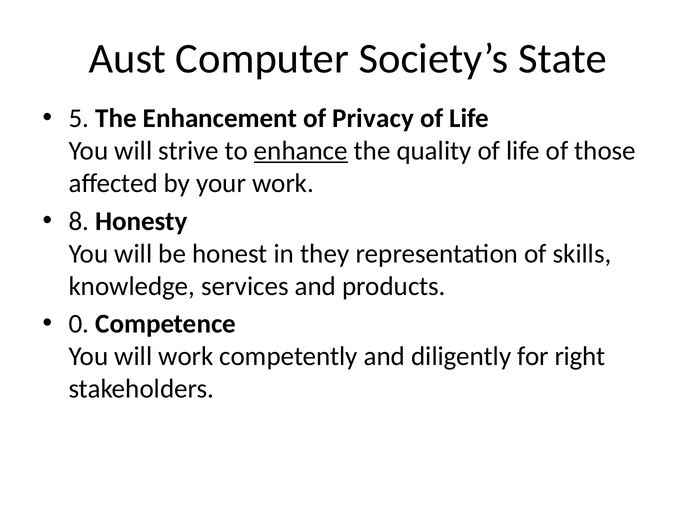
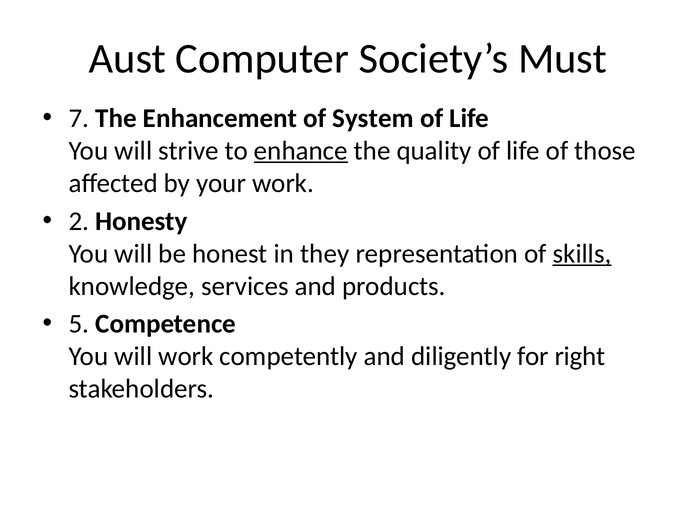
State: State -> Must
5: 5 -> 7
Privacy: Privacy -> System
8: 8 -> 2
skills underline: none -> present
0: 0 -> 5
